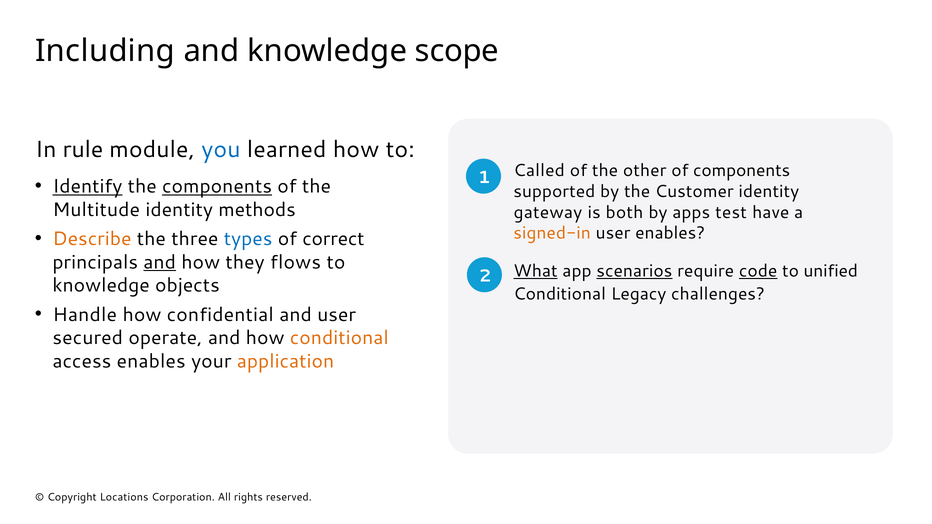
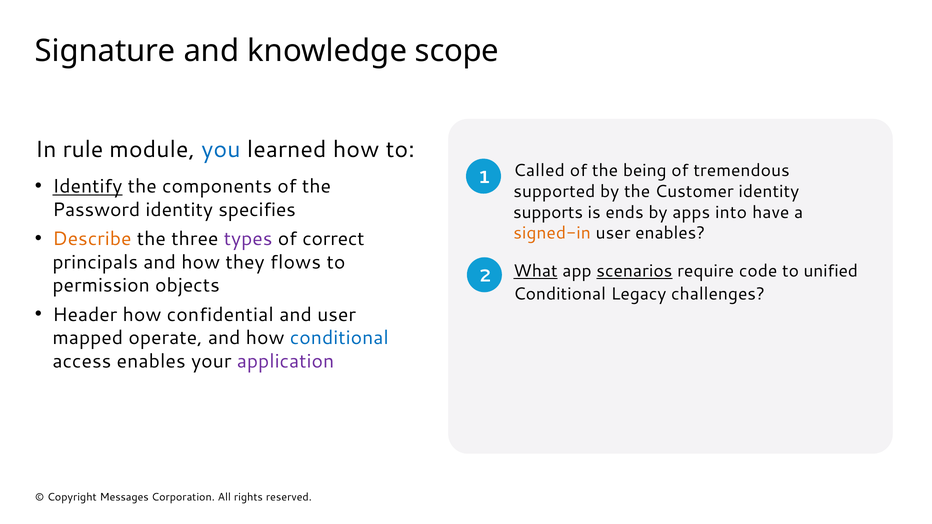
Including: Including -> Signature
other: other -> being
of components: components -> tremendous
components at (217, 187) underline: present -> none
Multitude: Multitude -> Password
methods: methods -> specifies
gateway: gateway -> supports
both: both -> ends
test: test -> into
types colour: blue -> purple
and at (160, 262) underline: present -> none
code underline: present -> none
knowledge at (101, 286): knowledge -> permission
Handle: Handle -> Header
secured: secured -> mapped
conditional at (339, 338) colour: orange -> blue
application colour: orange -> purple
Locations: Locations -> Messages
